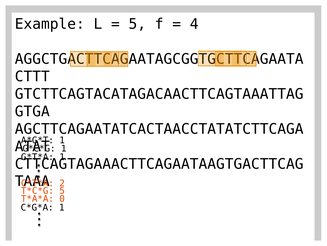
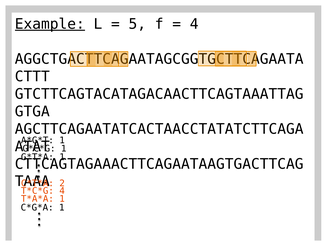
Example underline: none -> present
5 at (62, 190): 5 -> 4
0 at (62, 198): 0 -> 1
